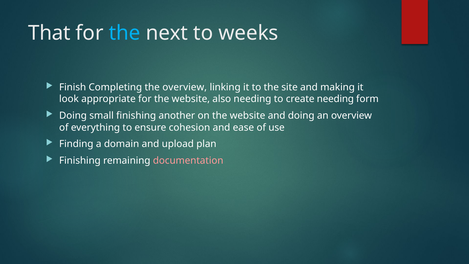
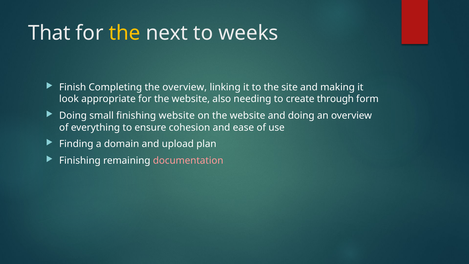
the at (125, 33) colour: light blue -> yellow
create needing: needing -> through
finishing another: another -> website
